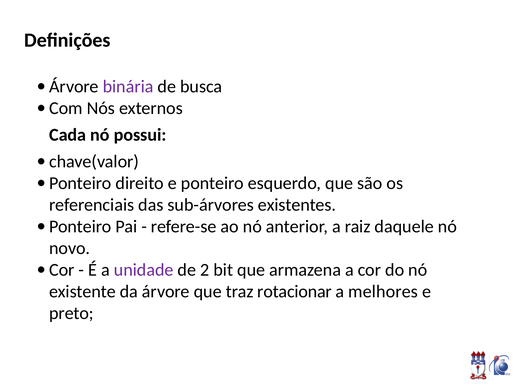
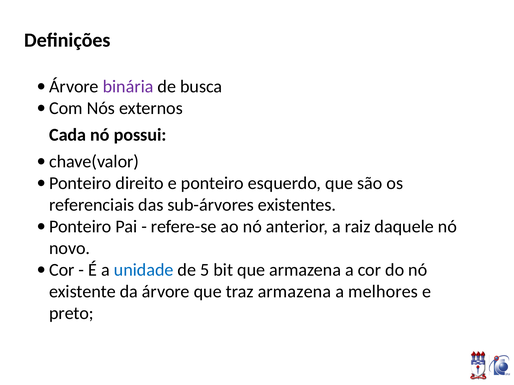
unidade colour: purple -> blue
2: 2 -> 5
traz rotacionar: rotacionar -> armazena
